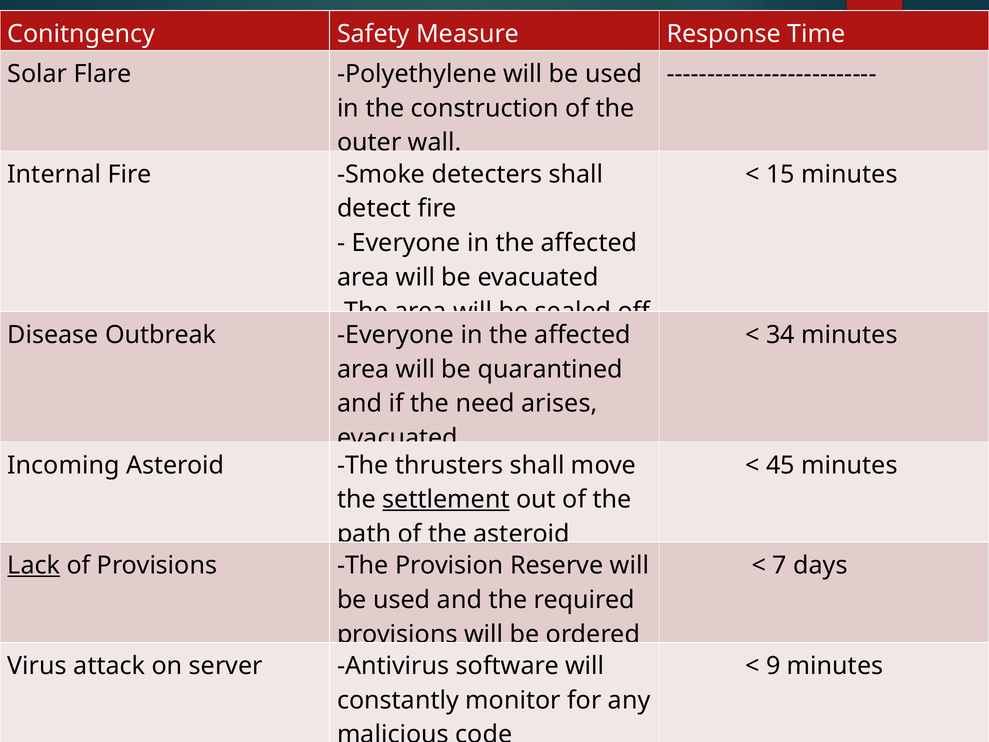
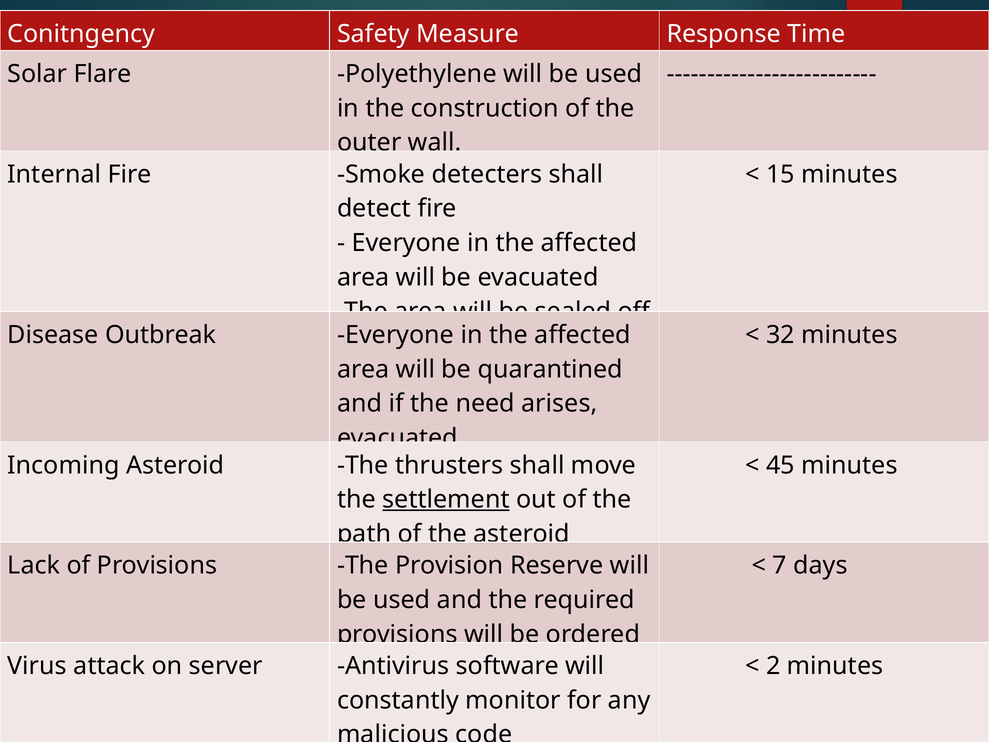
34: 34 -> 32
Lack underline: present -> none
9: 9 -> 2
